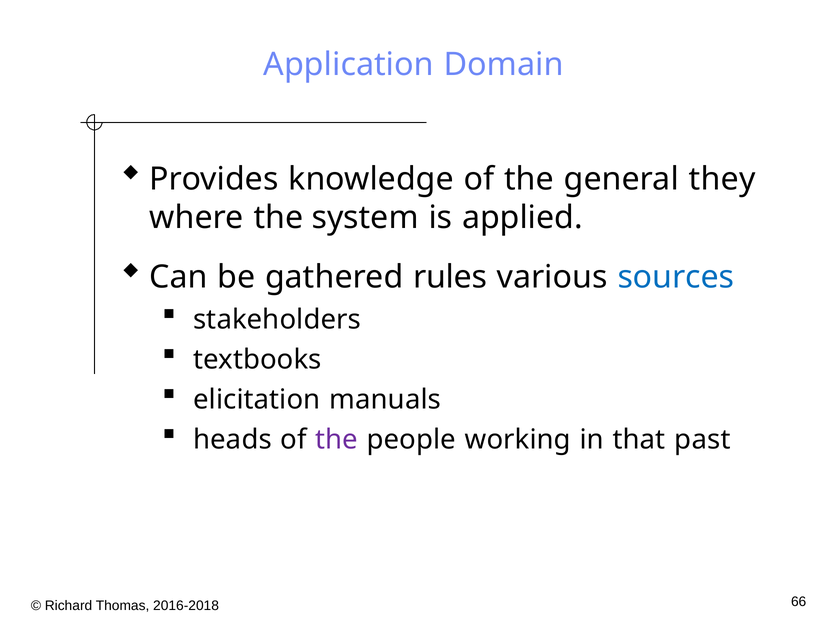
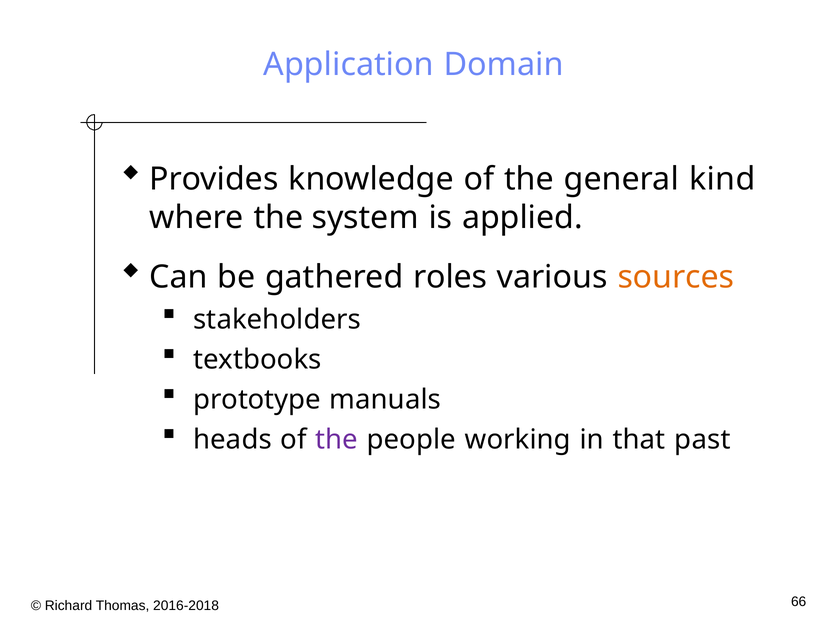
they: they -> kind
rules: rules -> roles
sources colour: blue -> orange
elicitation: elicitation -> prototype
